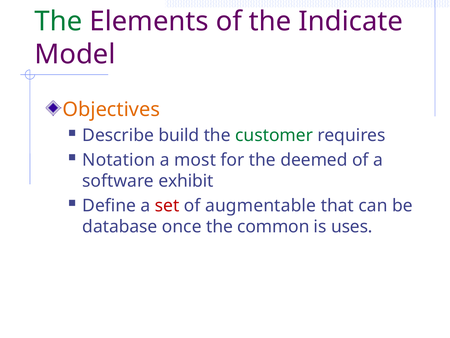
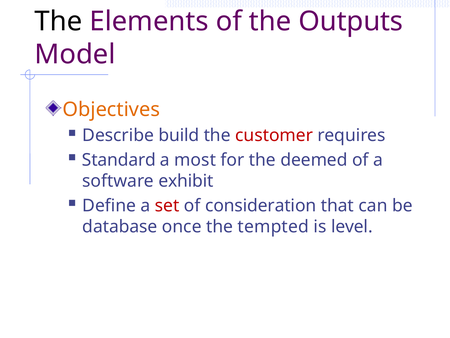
The at (58, 21) colour: green -> black
Indicate: Indicate -> Outputs
customer colour: green -> red
Notation: Notation -> Standard
augmentable: augmentable -> consideration
common: common -> tempted
uses: uses -> level
